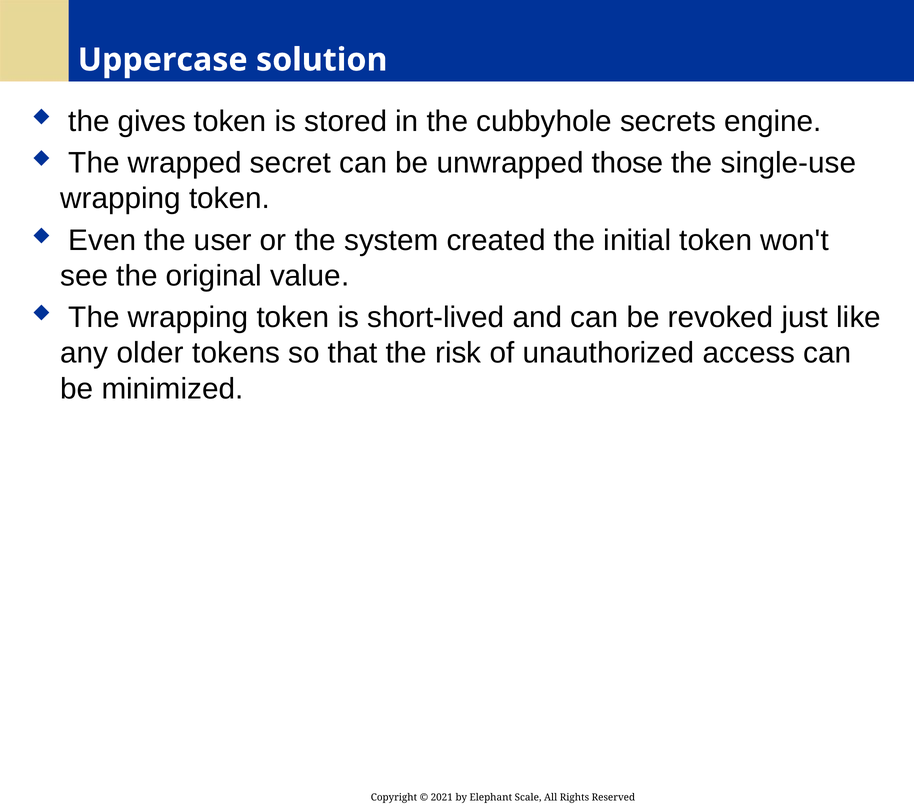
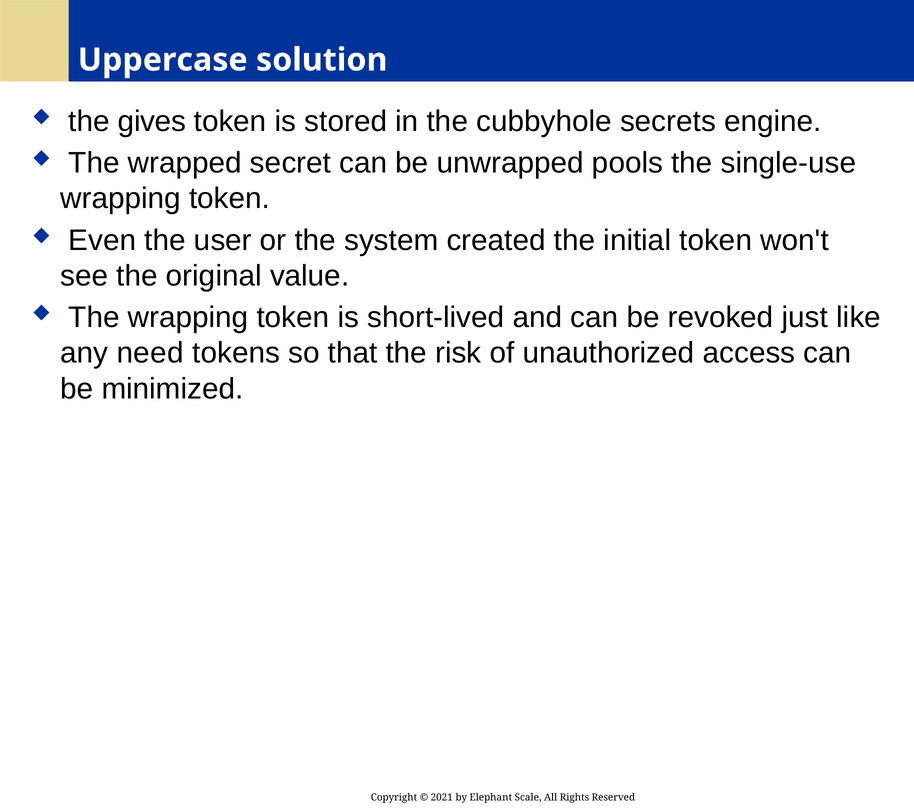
those: those -> pools
older: older -> need
